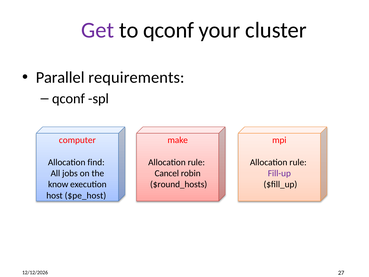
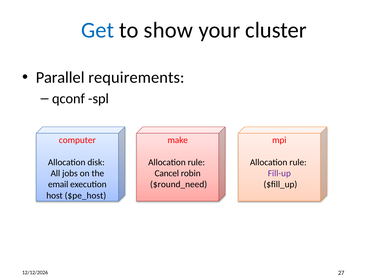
Get colour: purple -> blue
to qconf: qconf -> show
find: find -> disk
know: know -> email
$round_hosts: $round_hosts -> $round_need
